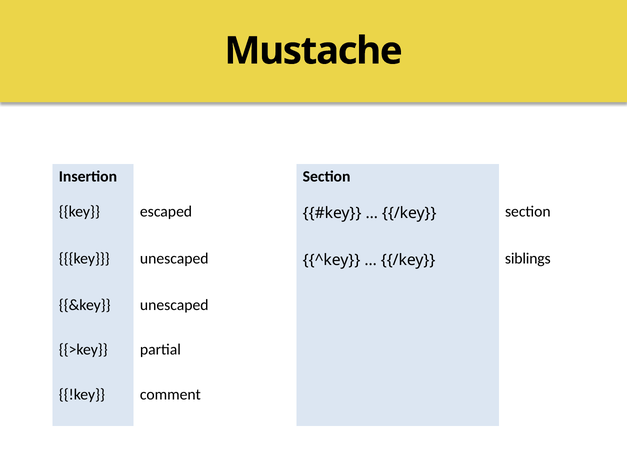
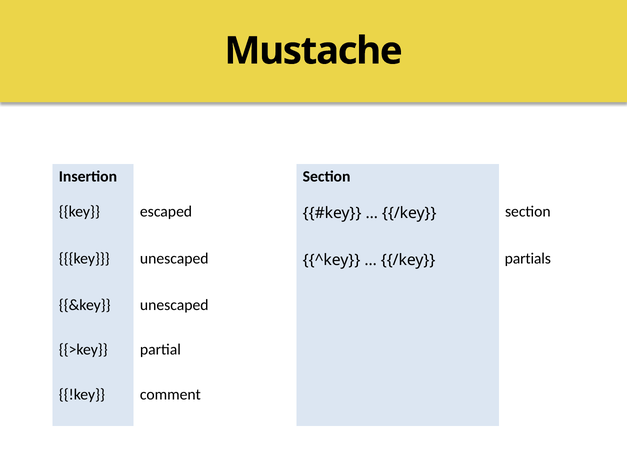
siblings: siblings -> partials
